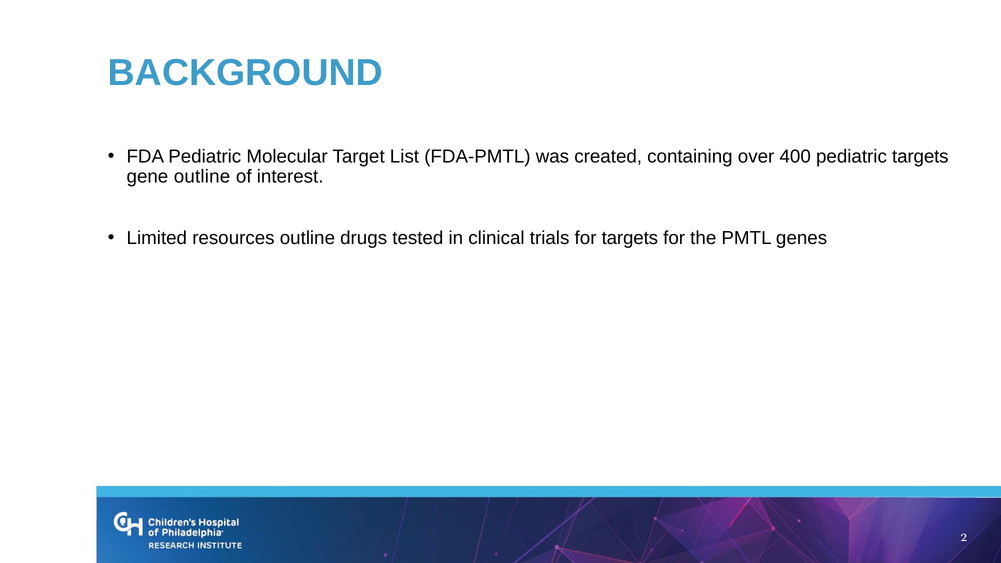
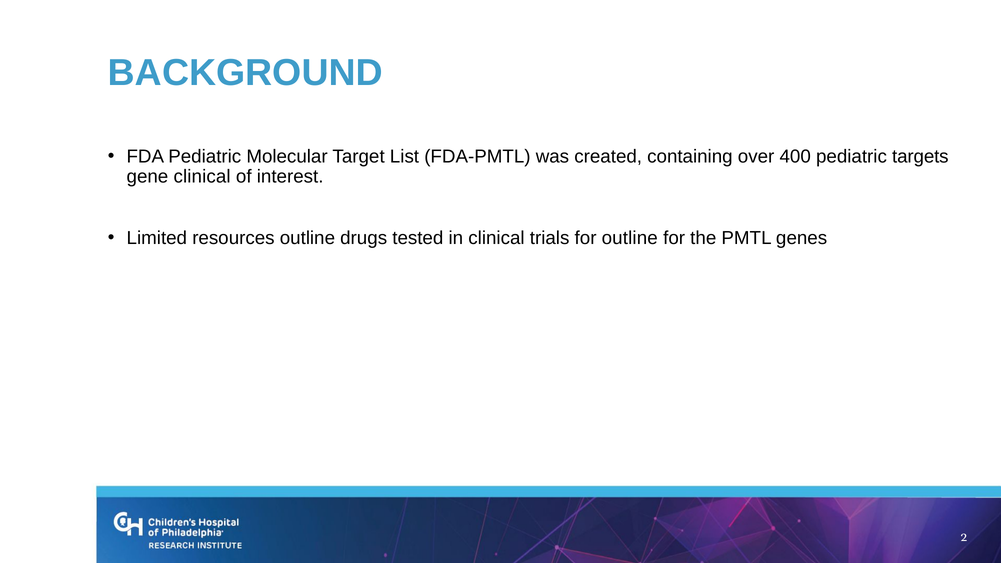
gene outline: outline -> clinical
for targets: targets -> outline
